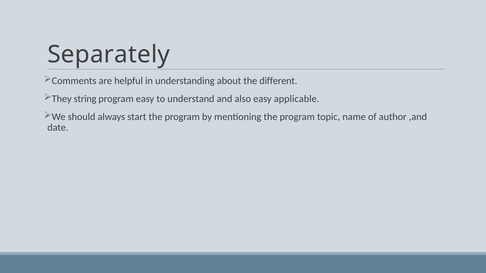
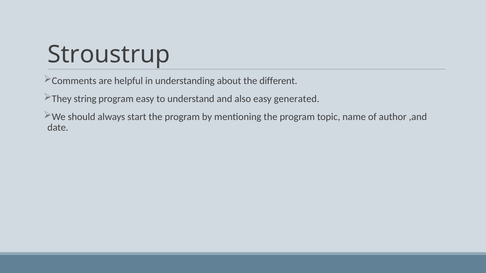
Separately: Separately -> Stroustrup
applicable: applicable -> generated
